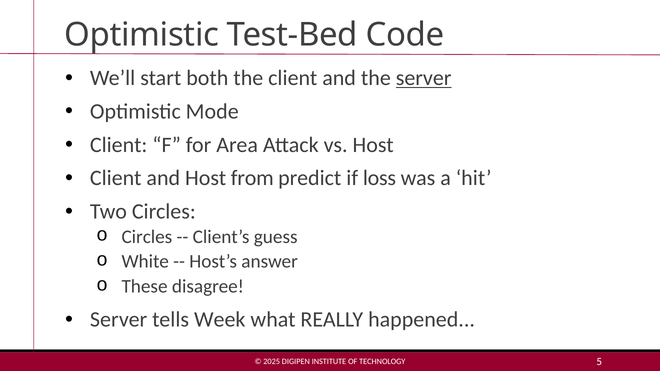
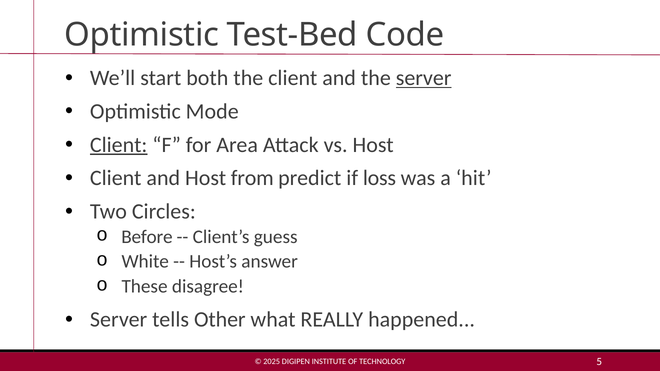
Client at (119, 145) underline: none -> present
Circles at (147, 237): Circles -> Before
Week: Week -> Other
